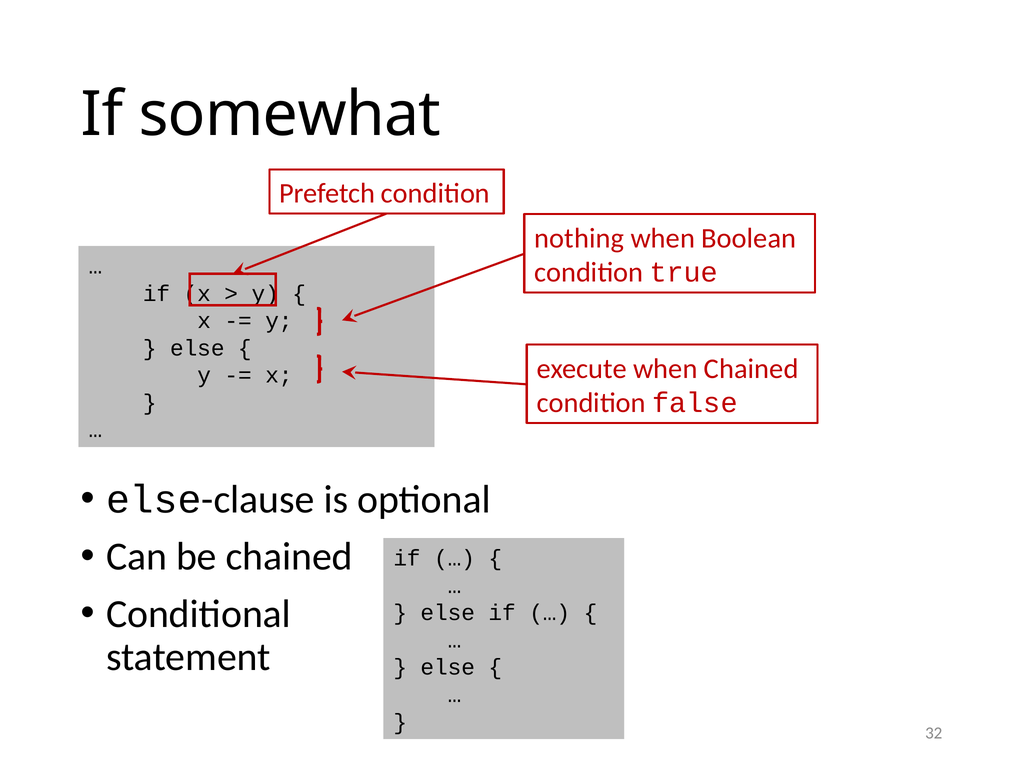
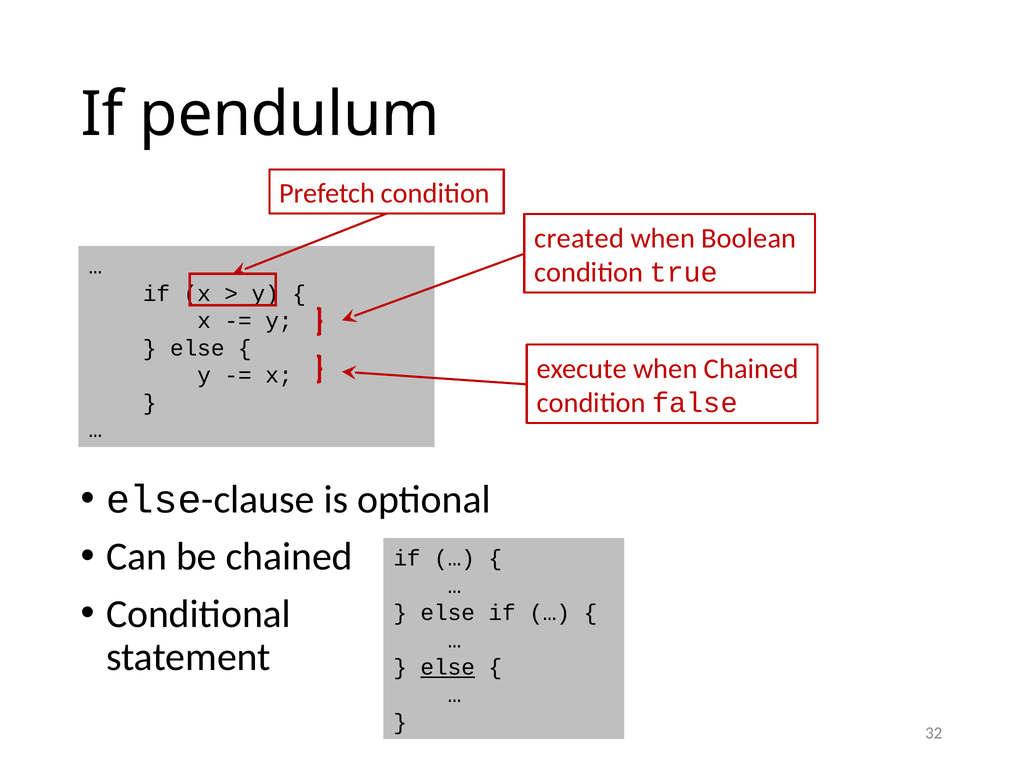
somewhat: somewhat -> pendulum
nothing: nothing -> created
else at (448, 667) underline: none -> present
